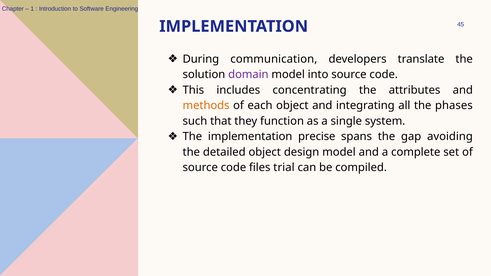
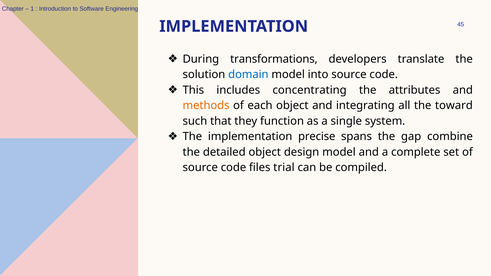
communication: communication -> transformations
domain colour: purple -> blue
phases: phases -> toward
avoiding: avoiding -> combine
